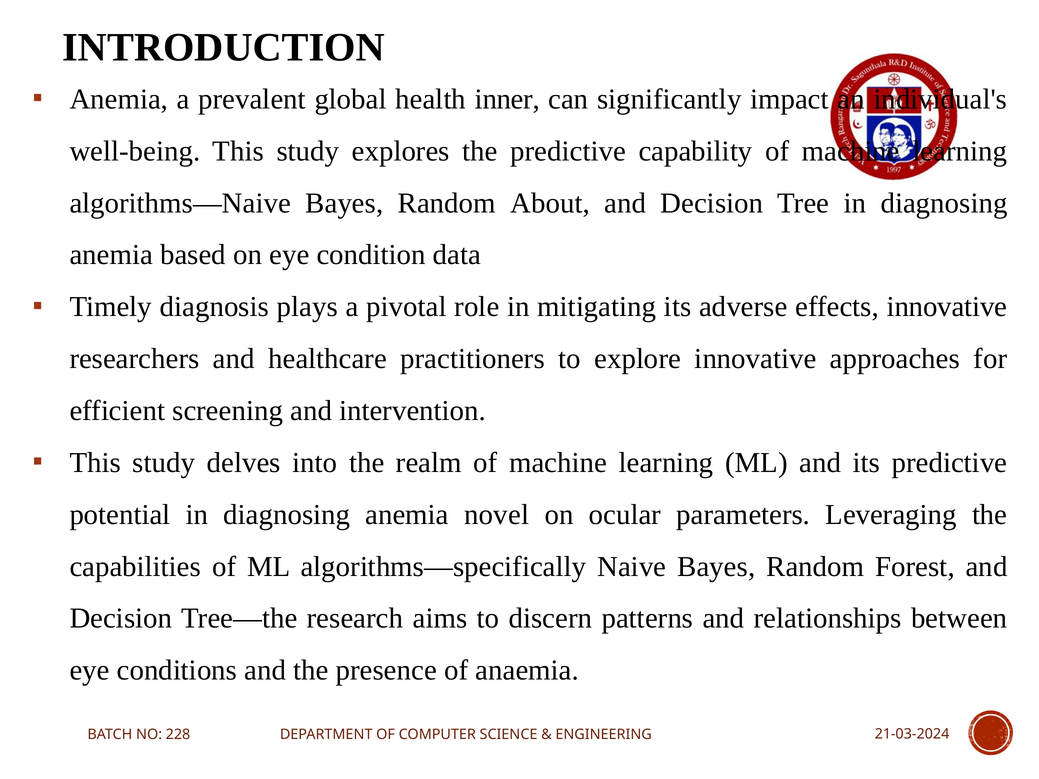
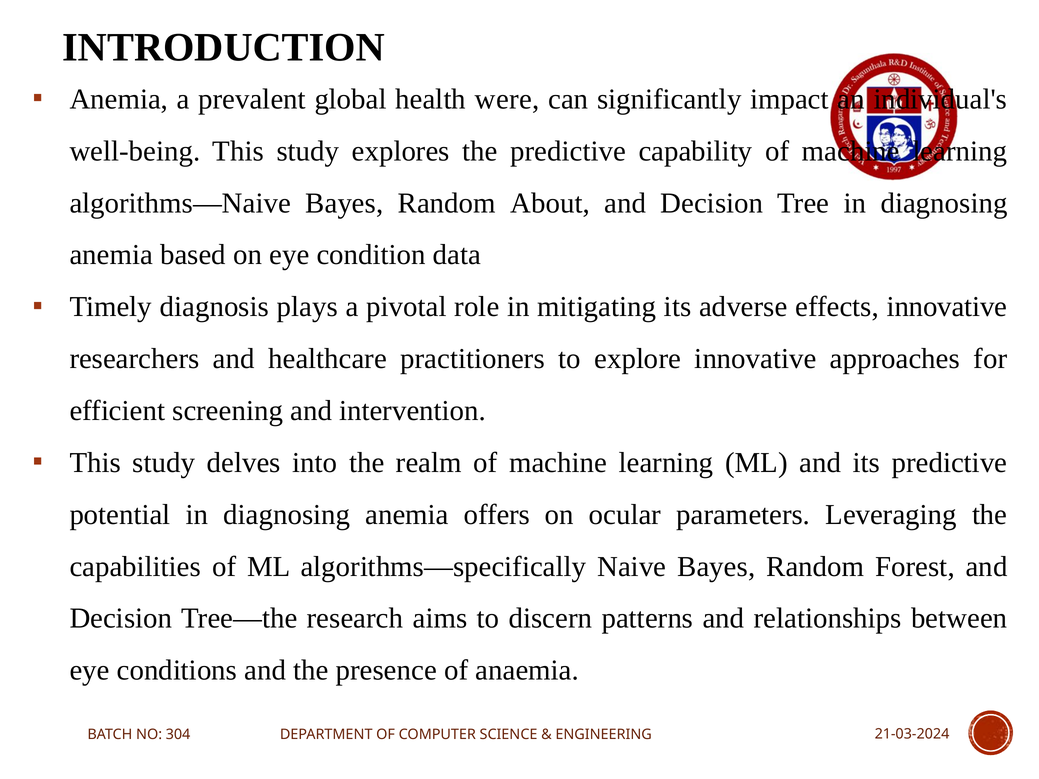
inner: inner -> were
novel: novel -> offers
228: 228 -> 304
